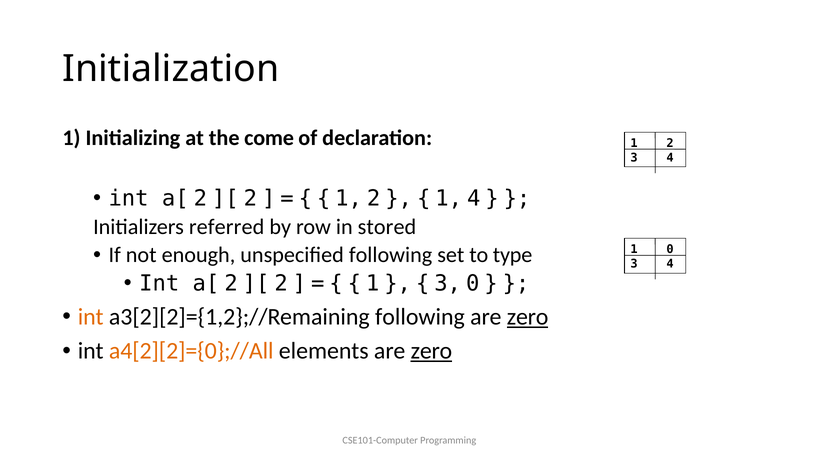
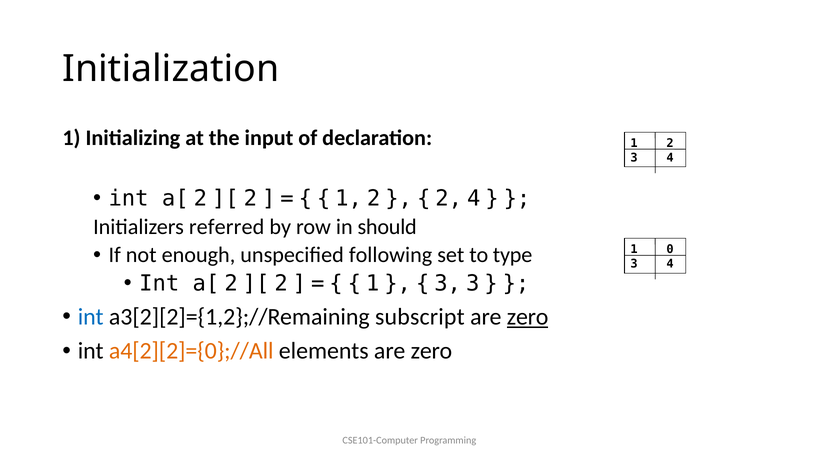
come: come -> input
1 at (449, 198): 1 -> 2
stored: stored -> should
3 0: 0 -> 3
int at (91, 317) colour: orange -> blue
a3[2][2]={1,2};//Remaining following: following -> subscript
zero at (431, 351) underline: present -> none
